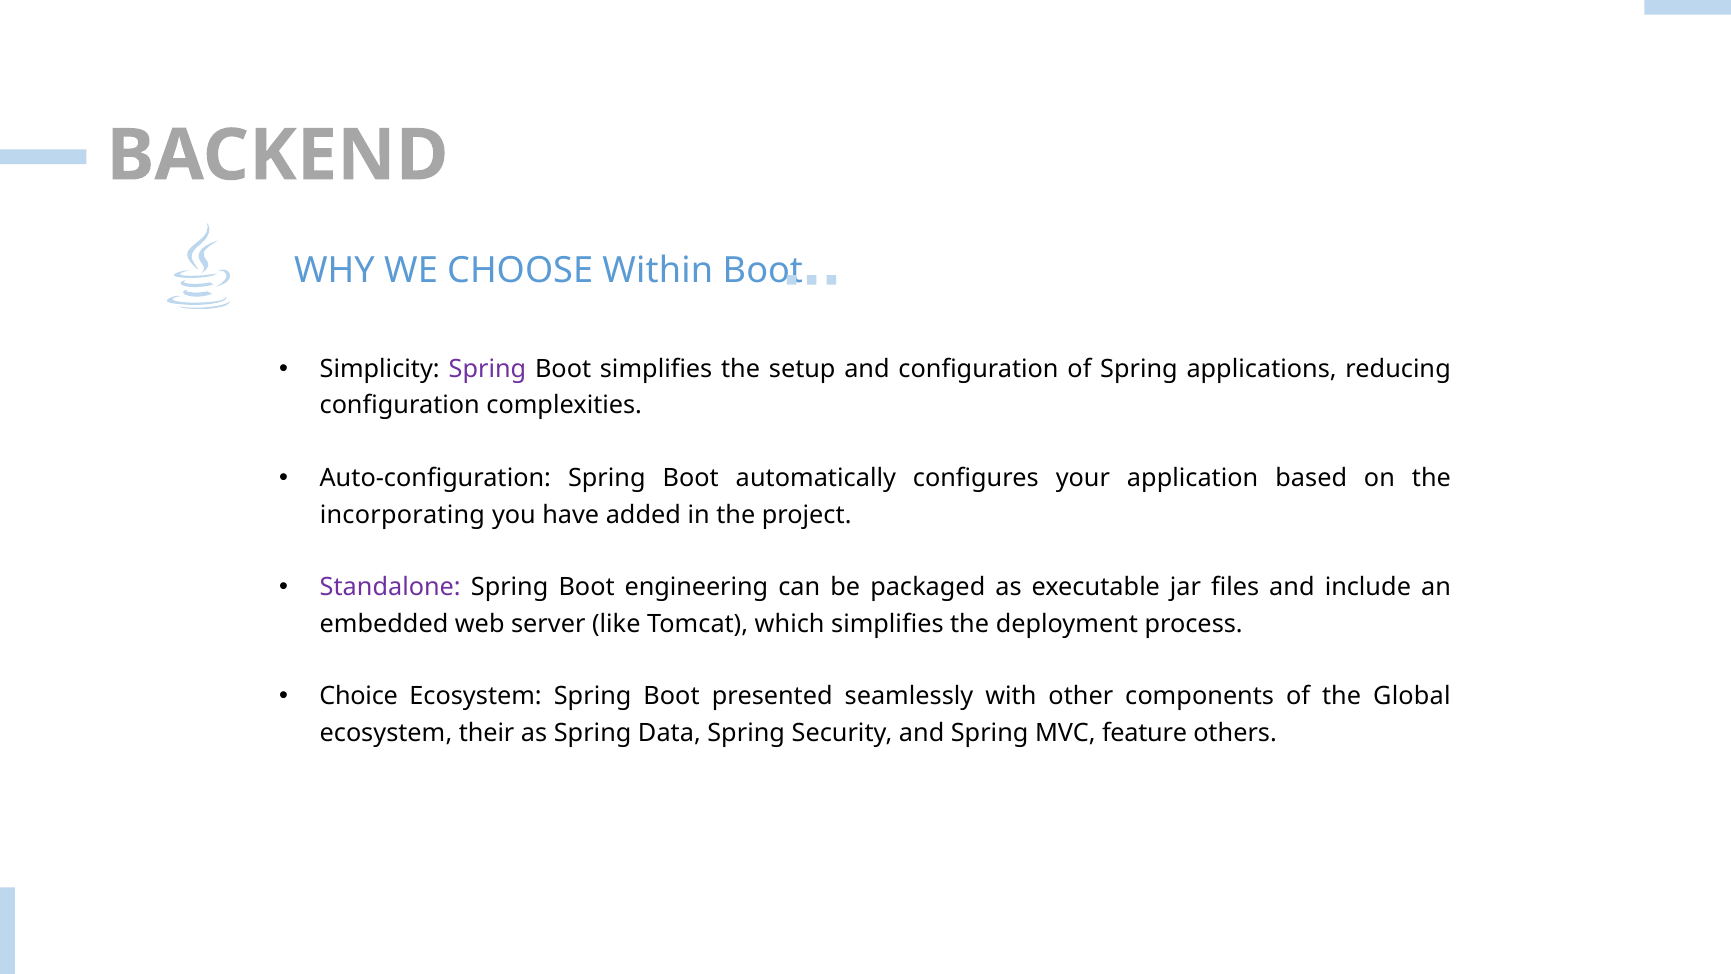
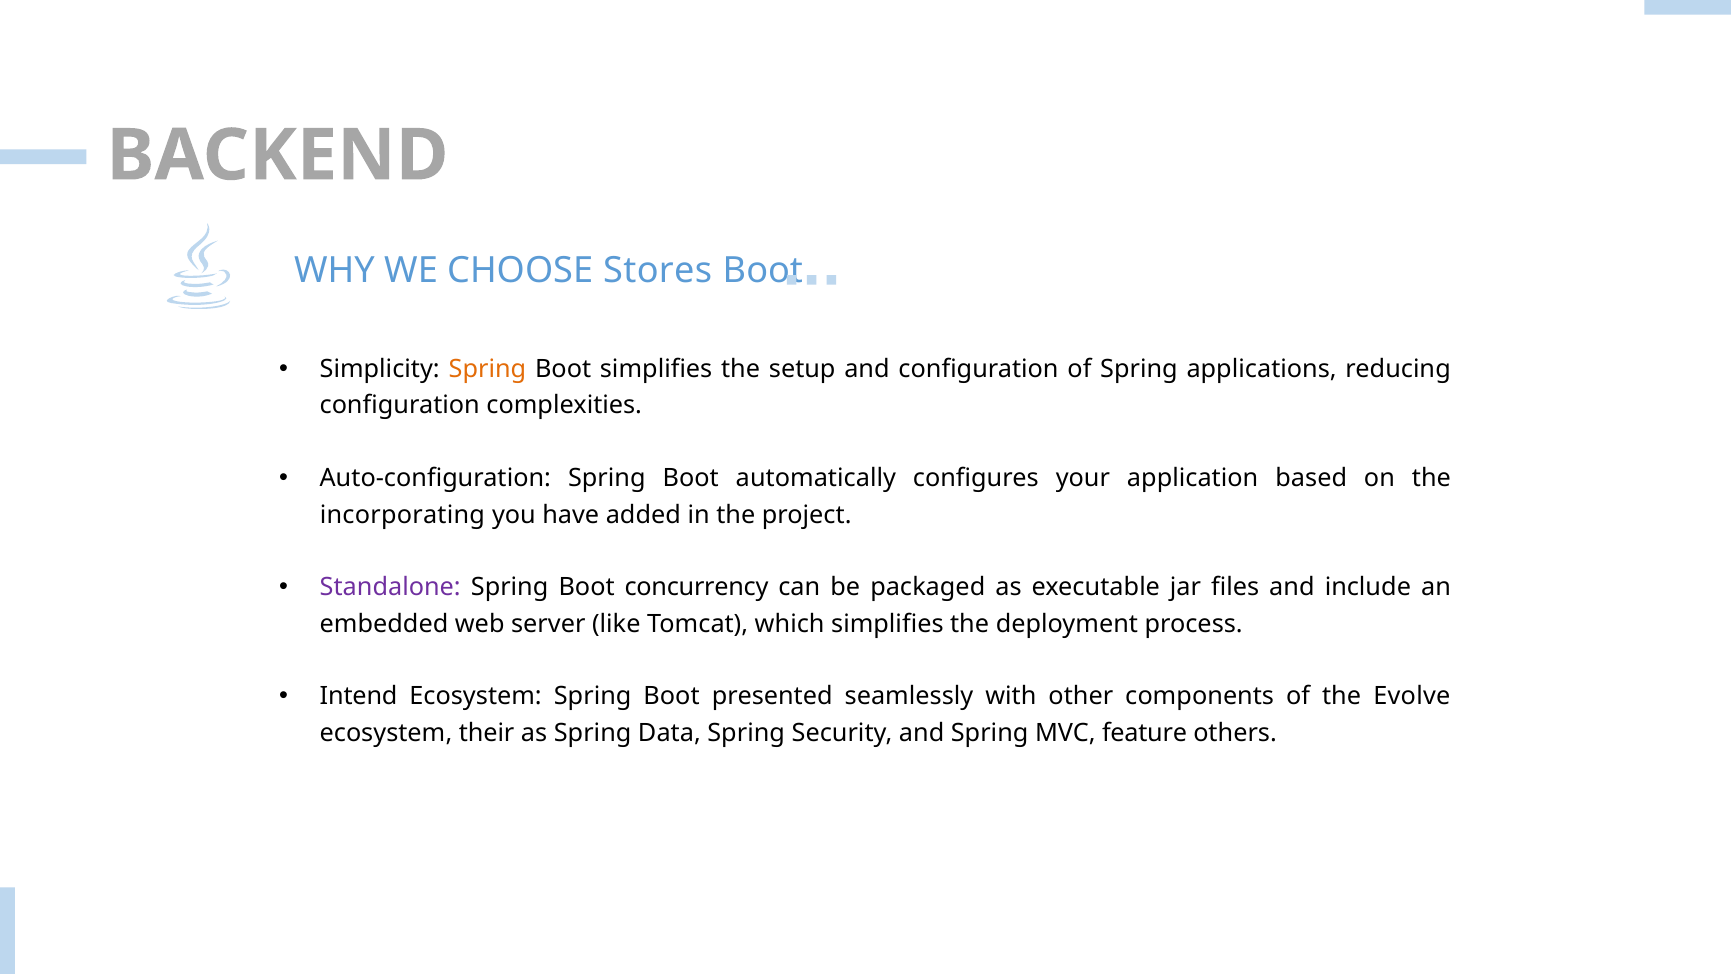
Within: Within -> Stores
Spring at (487, 369) colour: purple -> orange
engineering: engineering -> concurrency
Choice: Choice -> Intend
Global: Global -> Evolve
